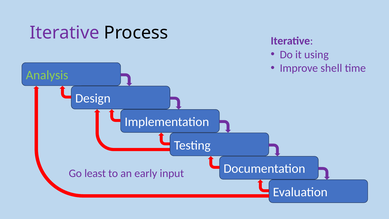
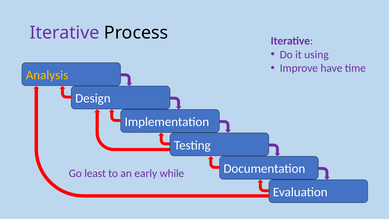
shell: shell -> have
Analysis colour: light green -> yellow
input: input -> while
